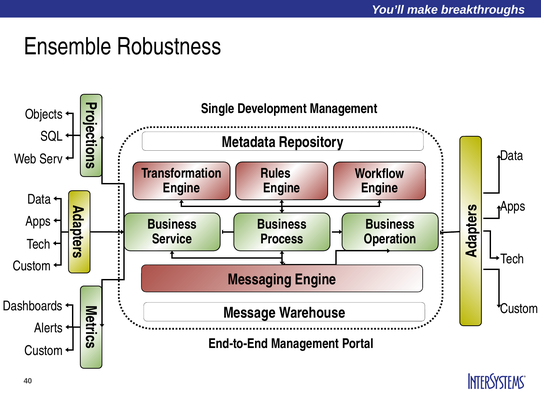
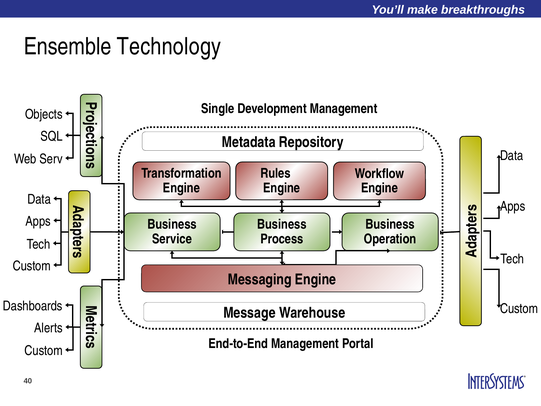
Robustness: Robustness -> Technology
